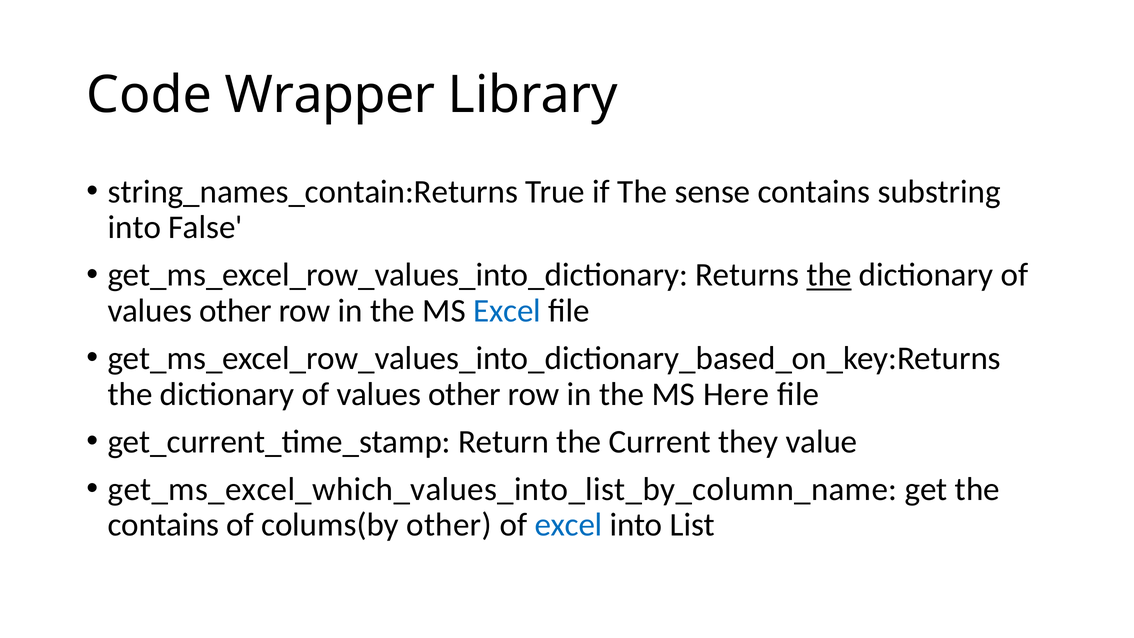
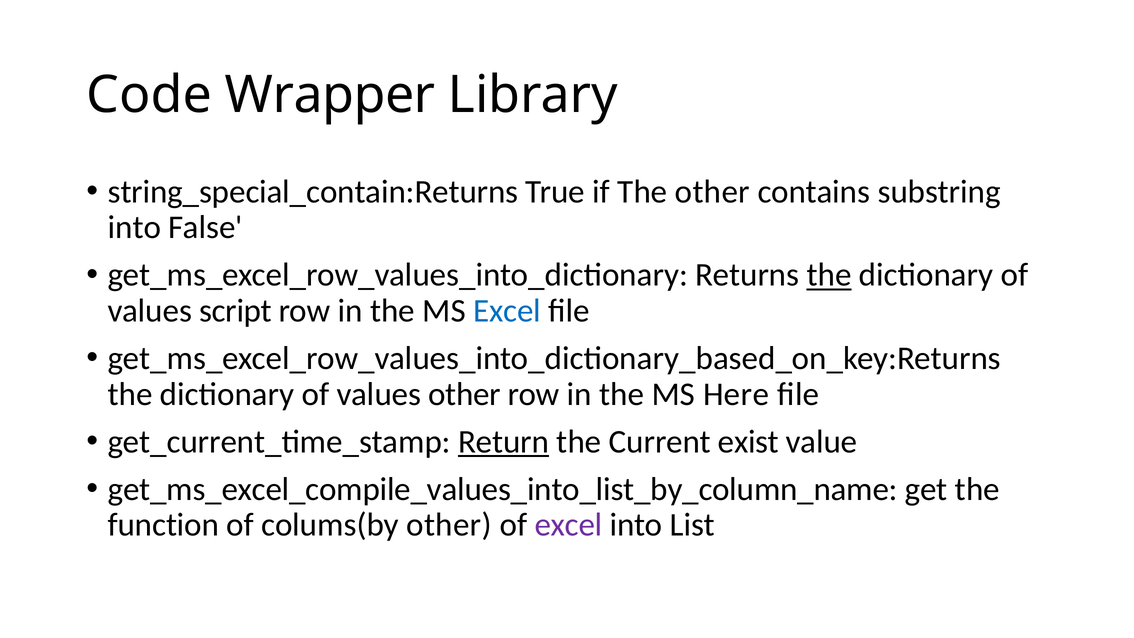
string_names_contain:Returns: string_names_contain:Returns -> string_special_contain:Returns
The sense: sense -> other
other at (236, 311): other -> script
Return underline: none -> present
they: they -> exist
get_ms_excel_which_values_into_list_by_column_name: get_ms_excel_which_values_into_list_by_column_name -> get_ms_excel_compile_values_into_list_by_column_name
contains at (163, 525): contains -> function
excel at (568, 525) colour: blue -> purple
